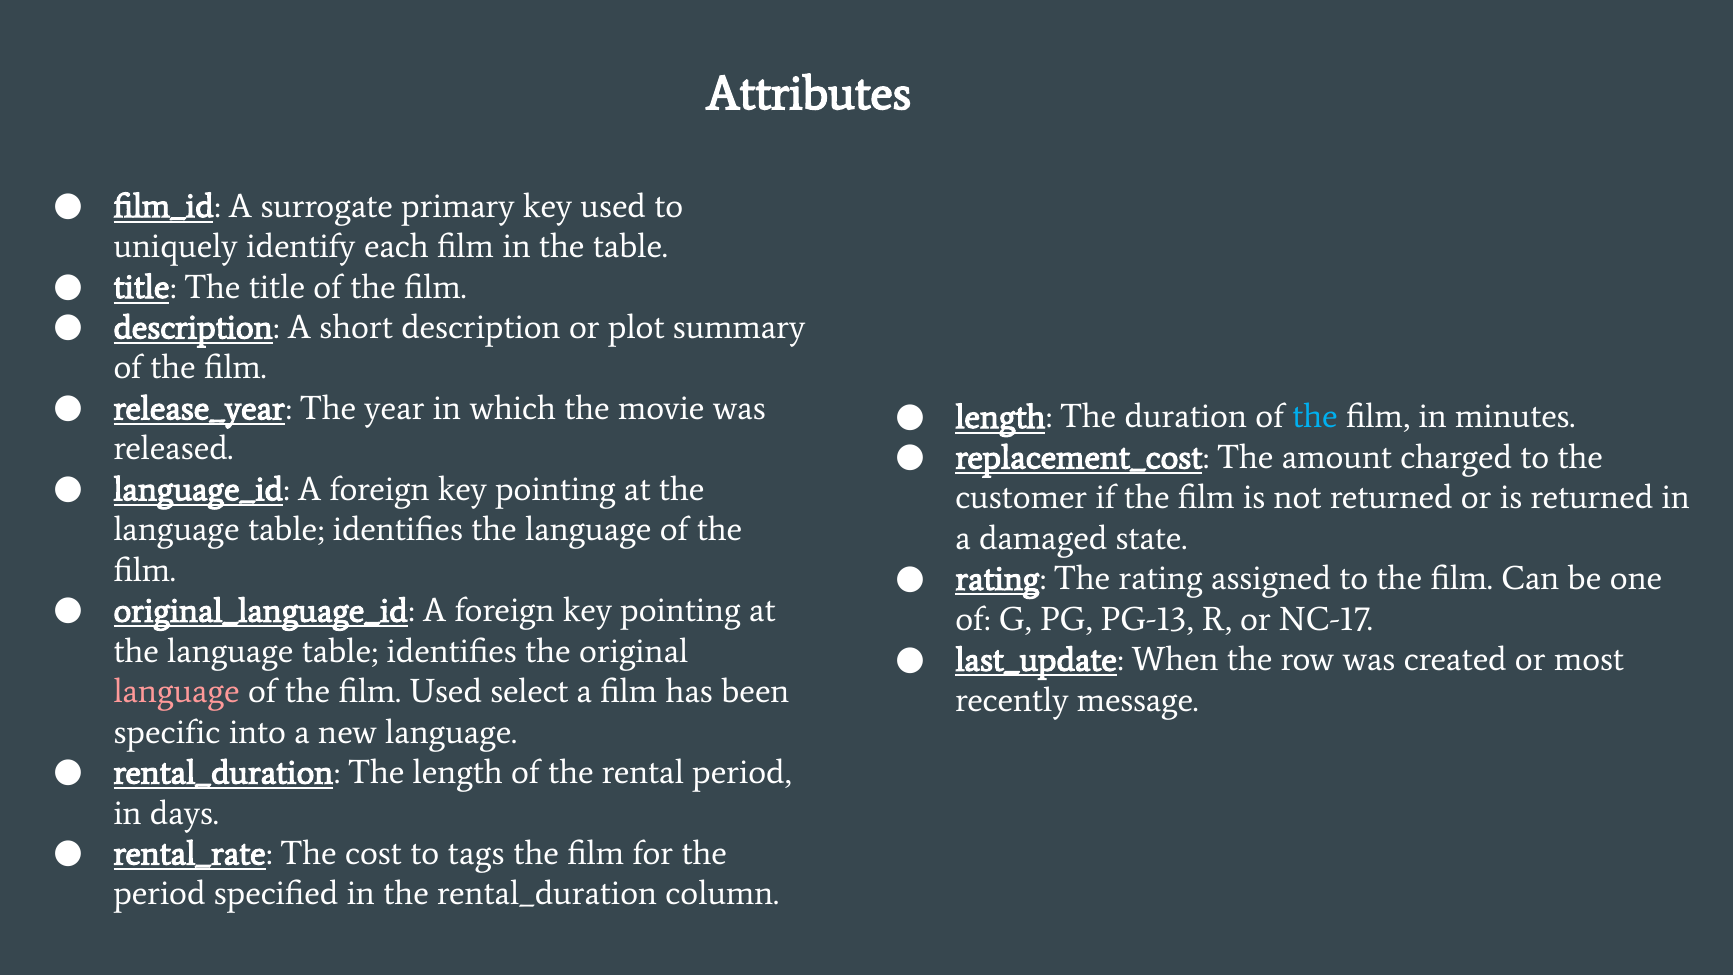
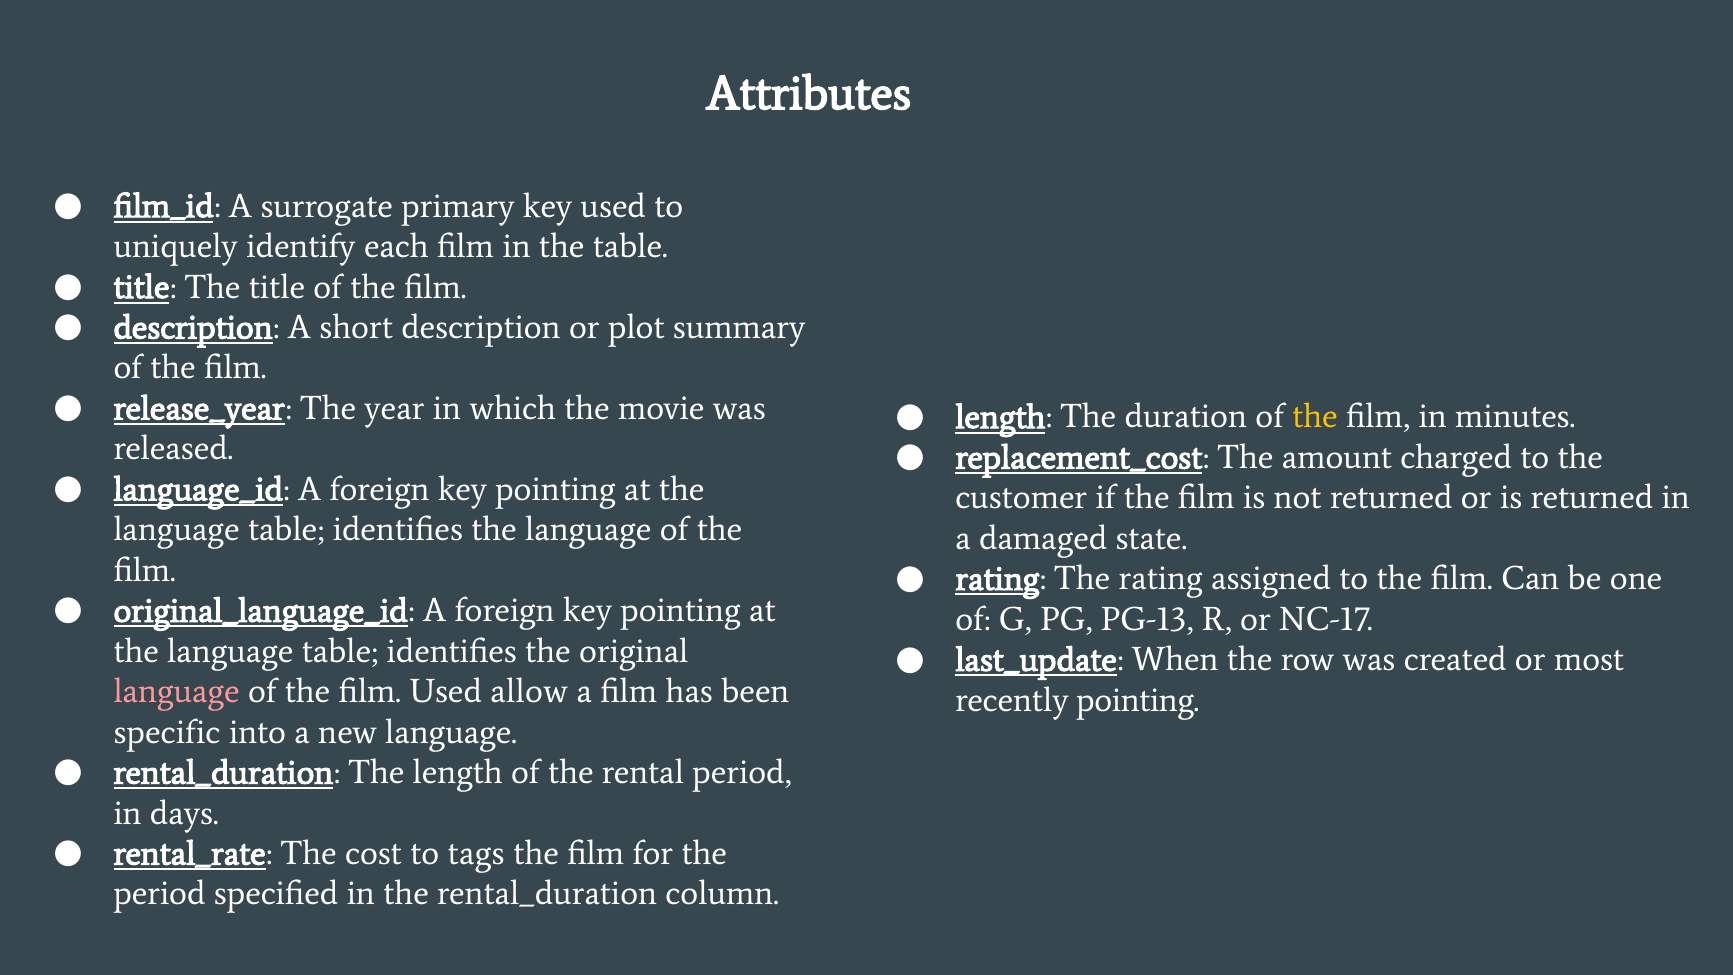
the at (1315, 417) colour: light blue -> yellow
select: select -> allow
recently message: message -> pointing
